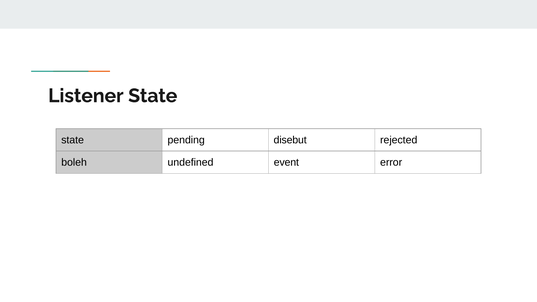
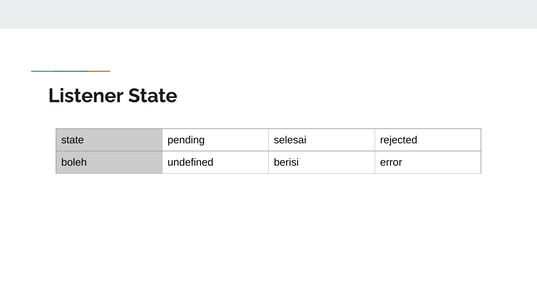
disebut: disebut -> selesai
event: event -> berisi
